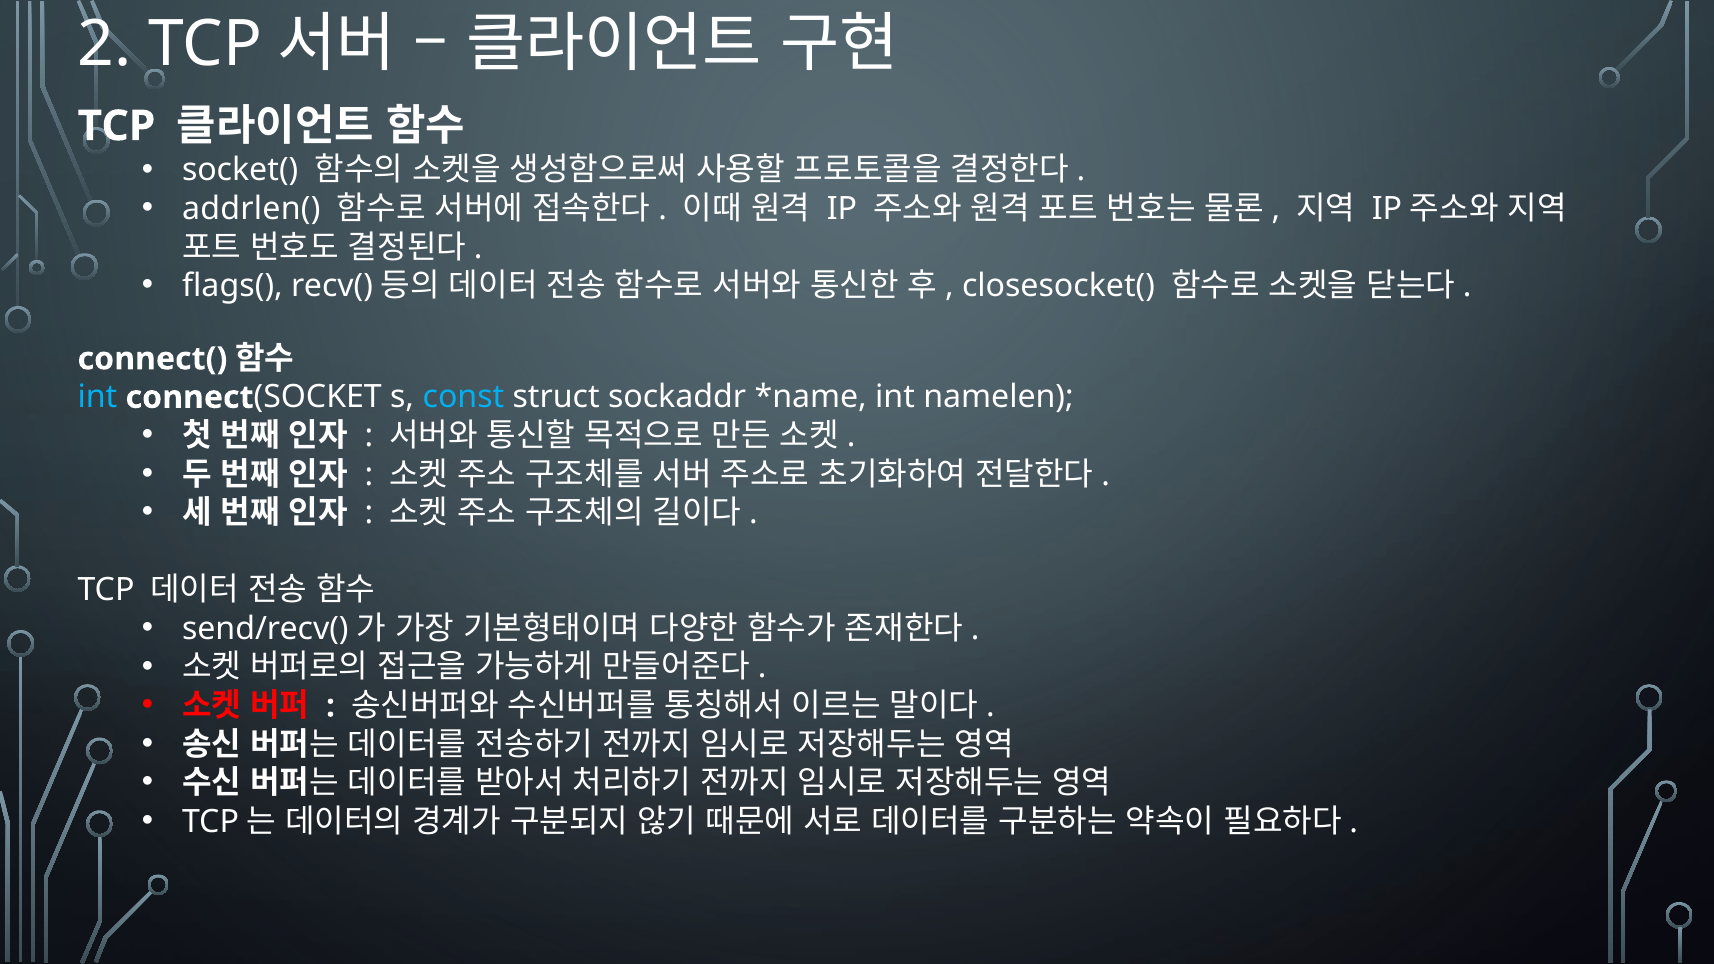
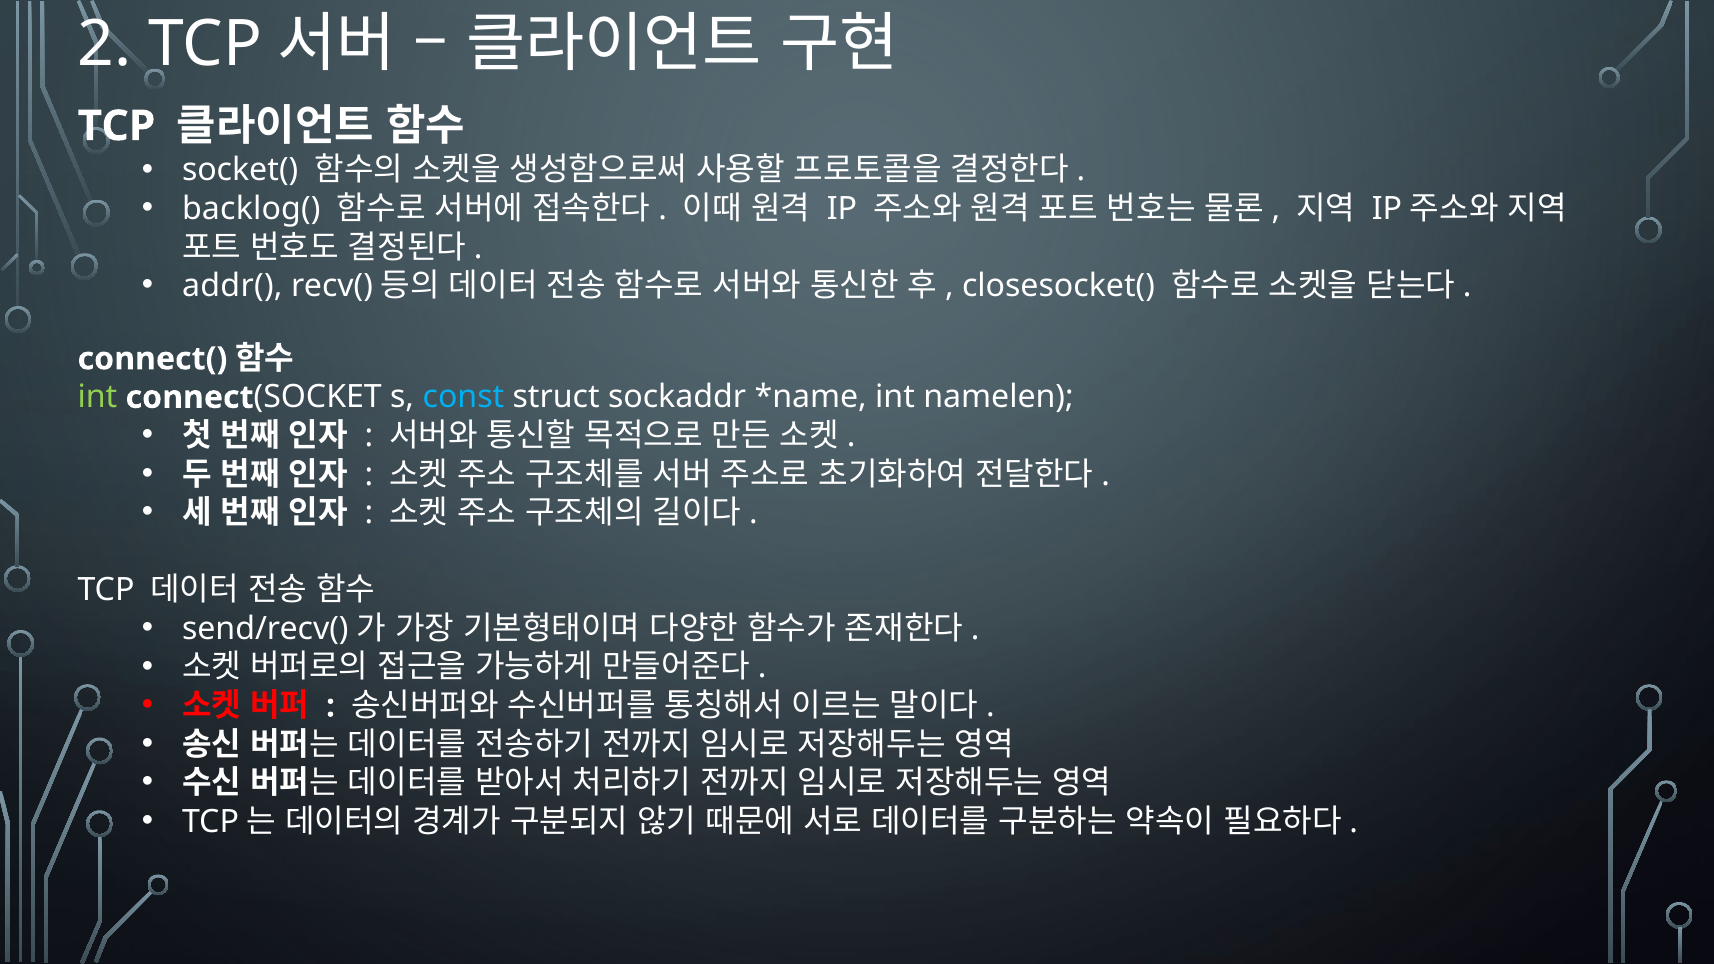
addrlen(: addrlen( -> backlog(
flags(: flags( -> addr(
int at (97, 397) colour: light blue -> light green
